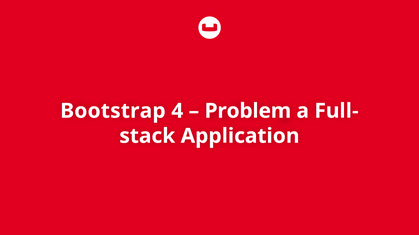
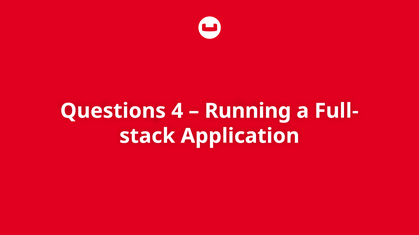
Bootstrap: Bootstrap -> Questions
Problem: Problem -> Running
